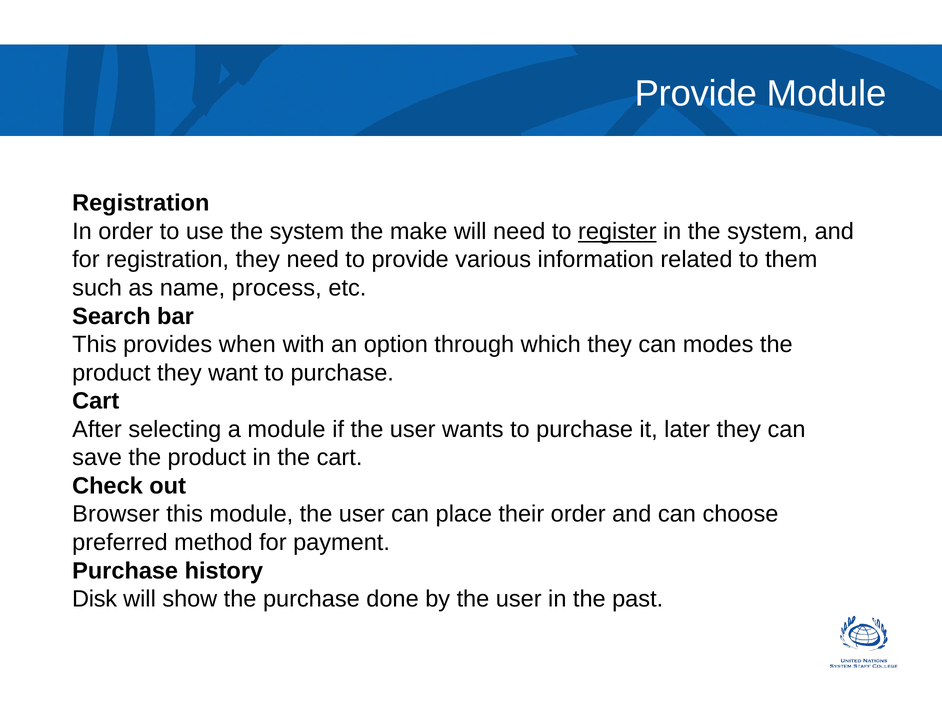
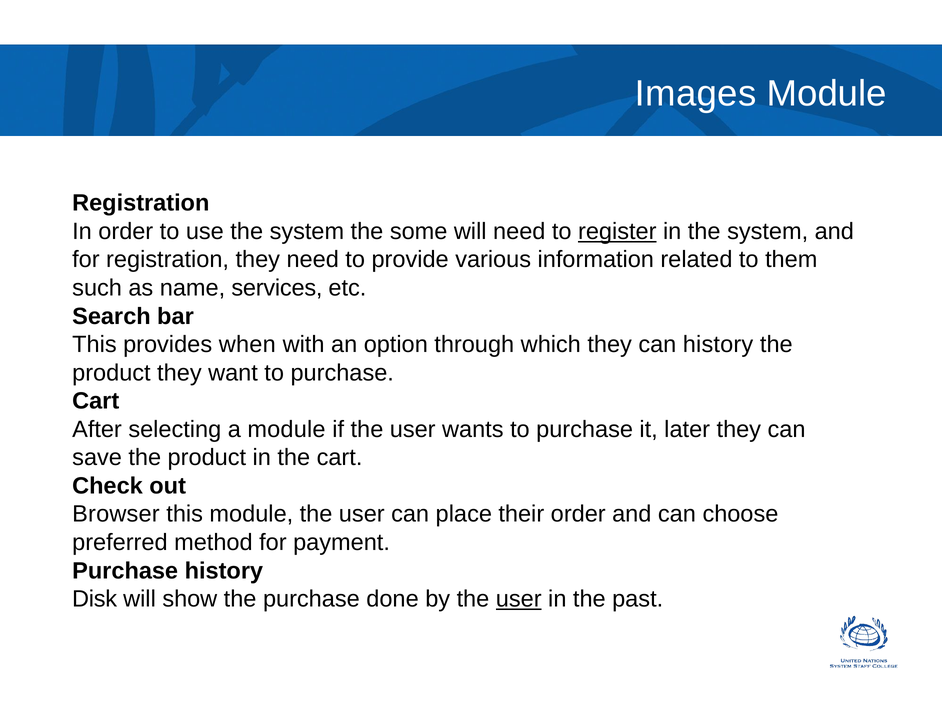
Provide at (696, 93): Provide -> Images
make: make -> some
process: process -> services
can modes: modes -> history
user at (519, 599) underline: none -> present
